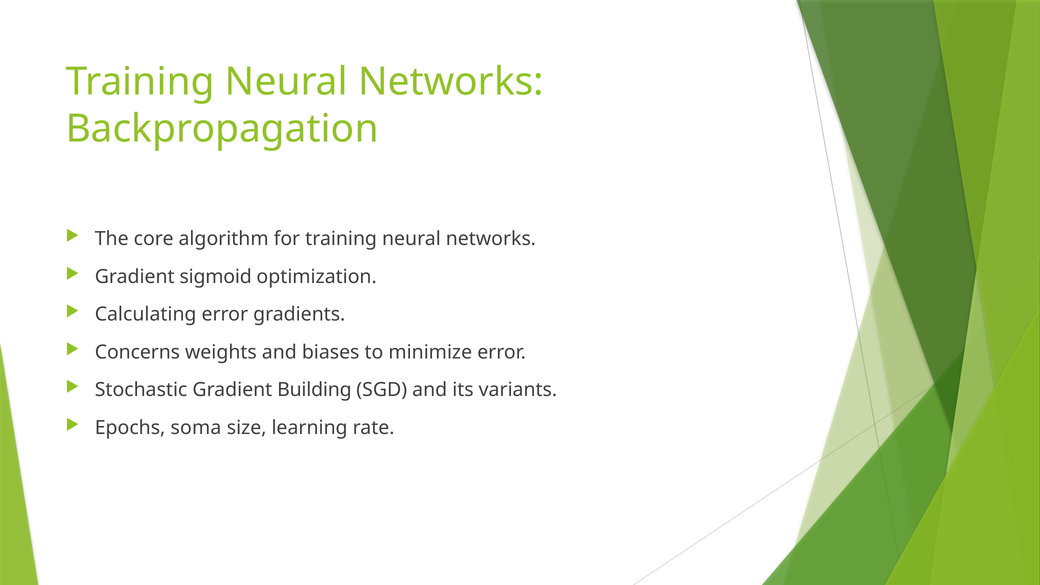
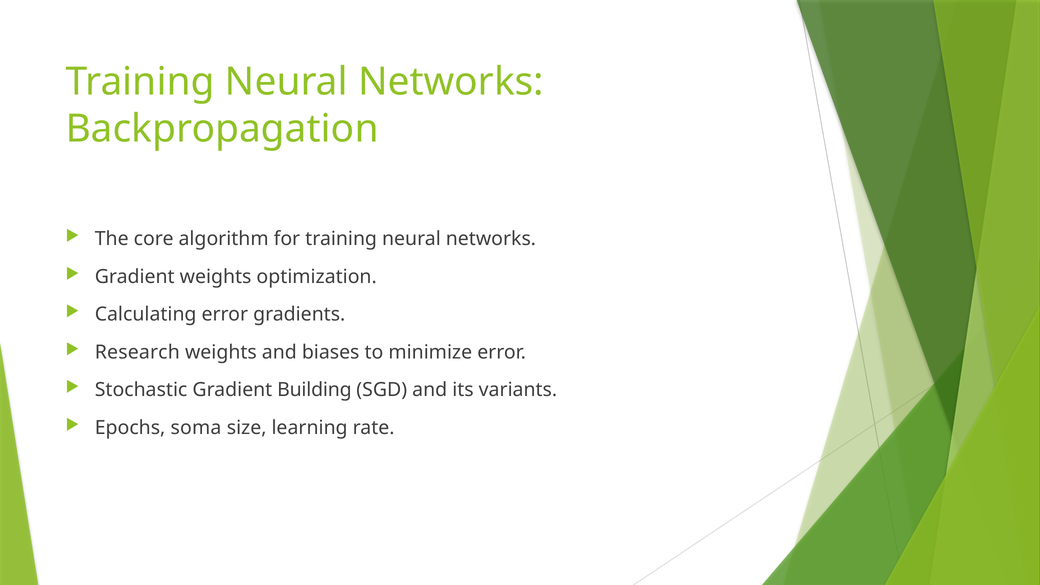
Gradient sigmoid: sigmoid -> weights
Concerns: Concerns -> Research
